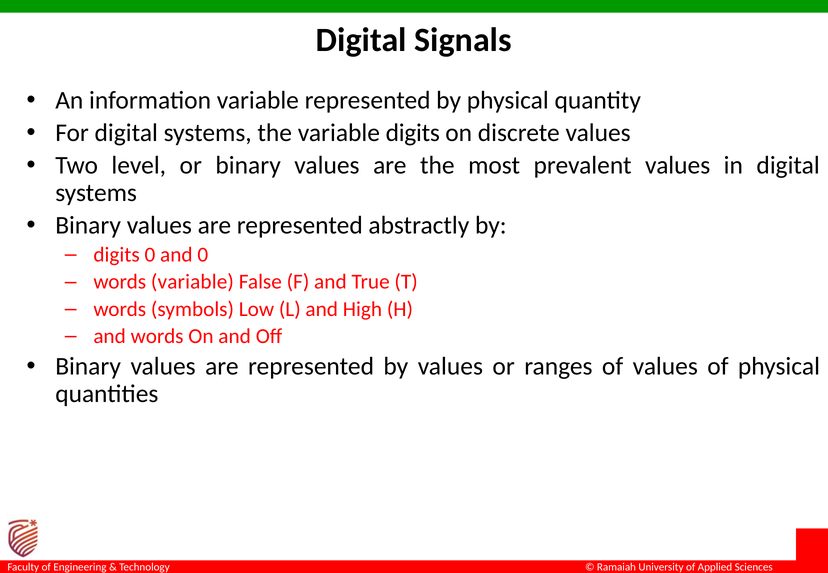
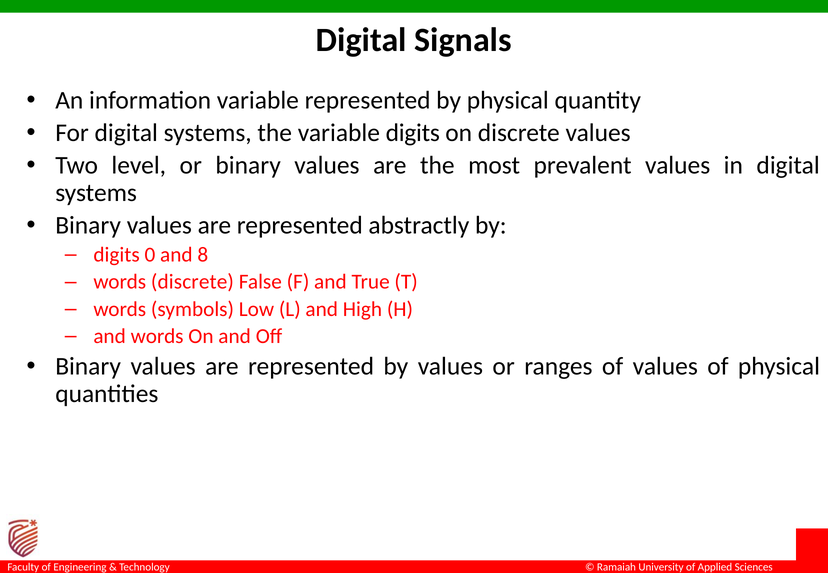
and 0: 0 -> 8
words variable: variable -> discrete
